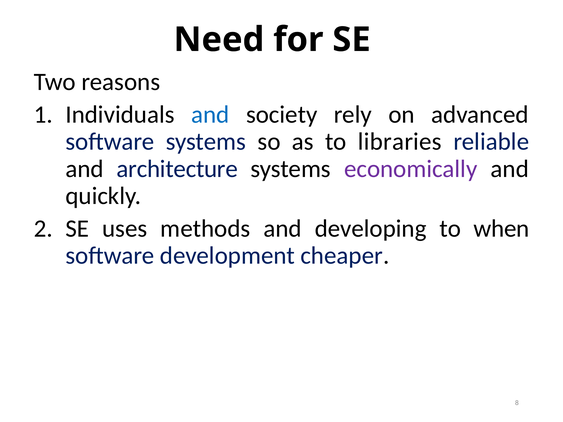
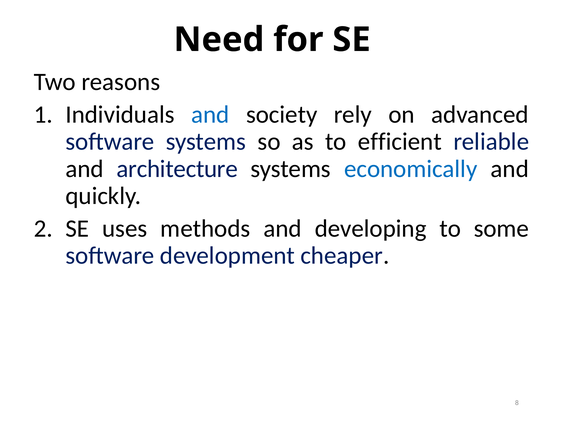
libraries: libraries -> efficient
economically colour: purple -> blue
when: when -> some
